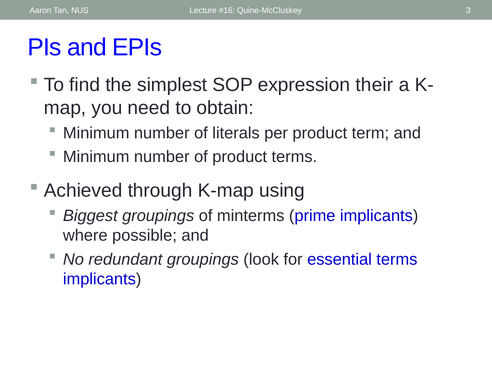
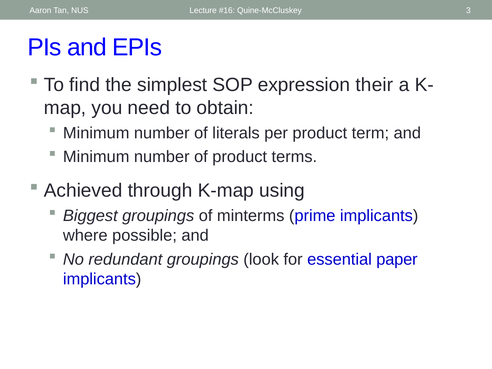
essential terms: terms -> paper
